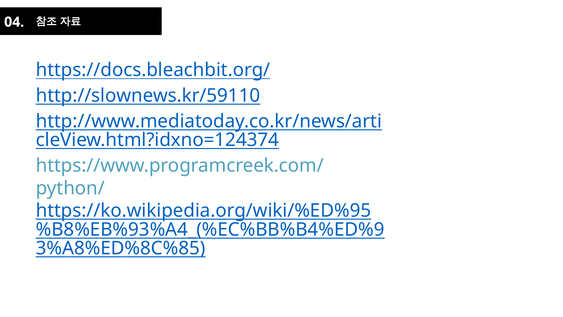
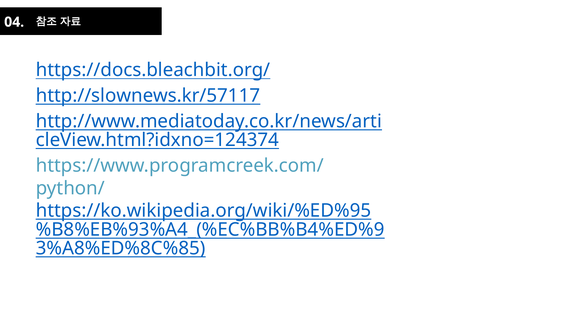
http://slownews.kr/59110: http://slownews.kr/59110 -> http://slownews.kr/57117
